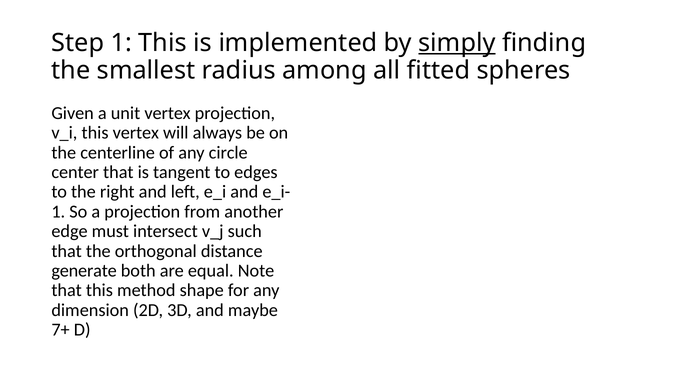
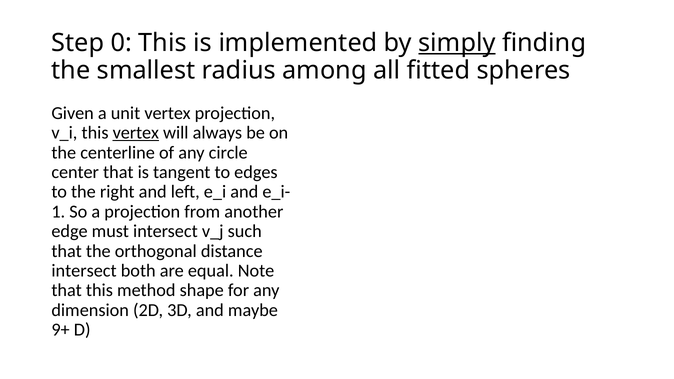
Step 1: 1 -> 0
vertex at (136, 133) underline: none -> present
generate at (84, 271): generate -> intersect
7+: 7+ -> 9+
